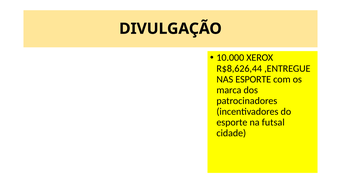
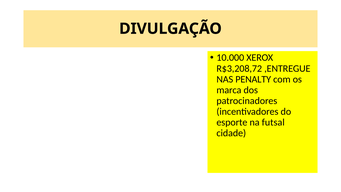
R$8,626,44: R$8,626,44 -> R$3,208,72
NAS ESPORTE: ESPORTE -> PENALTY
